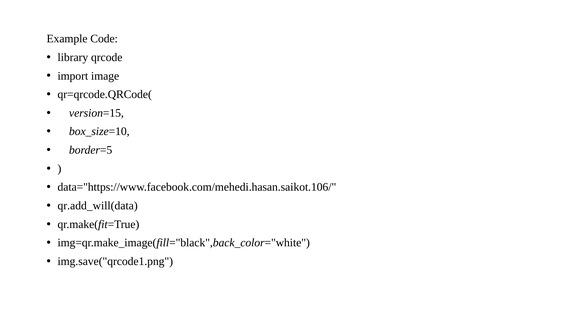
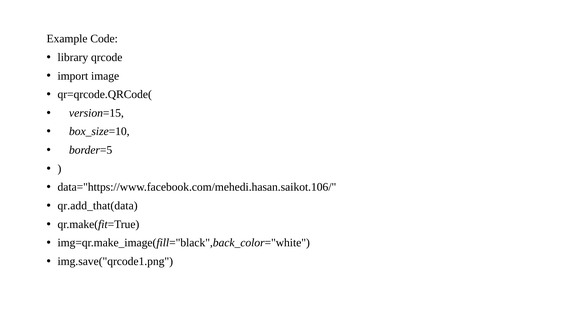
qr.add_will(data: qr.add_will(data -> qr.add_that(data
